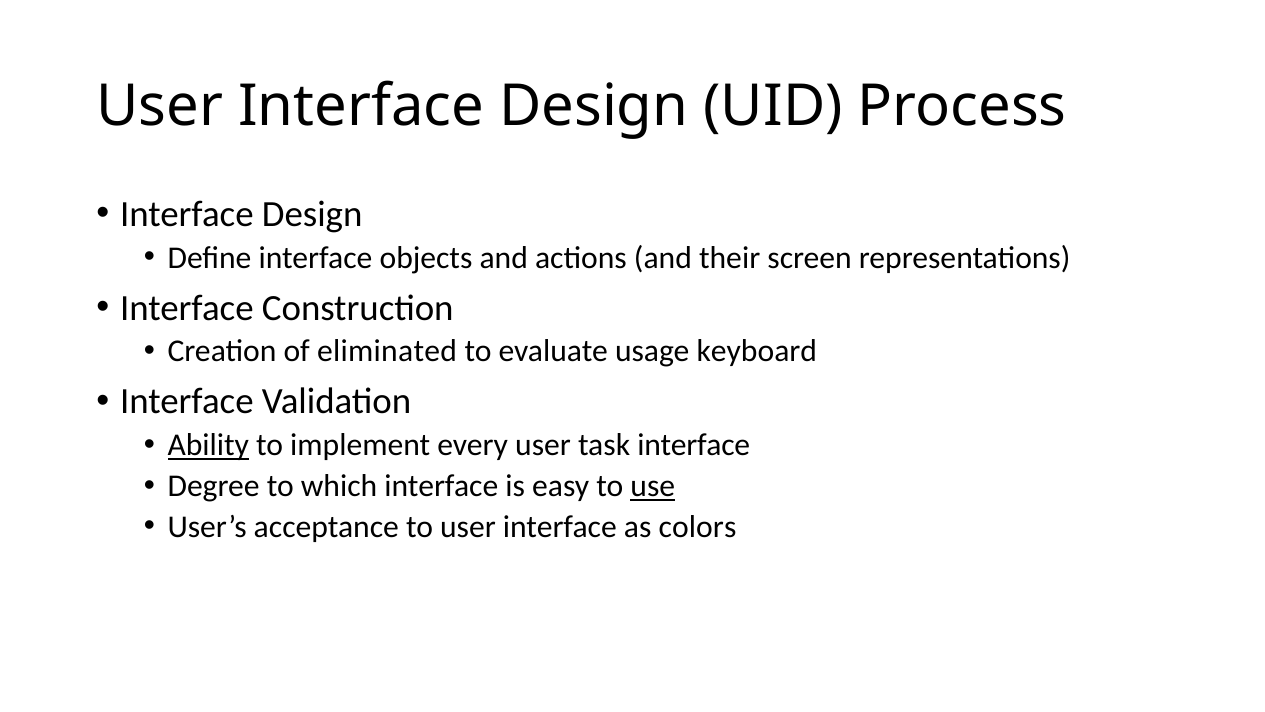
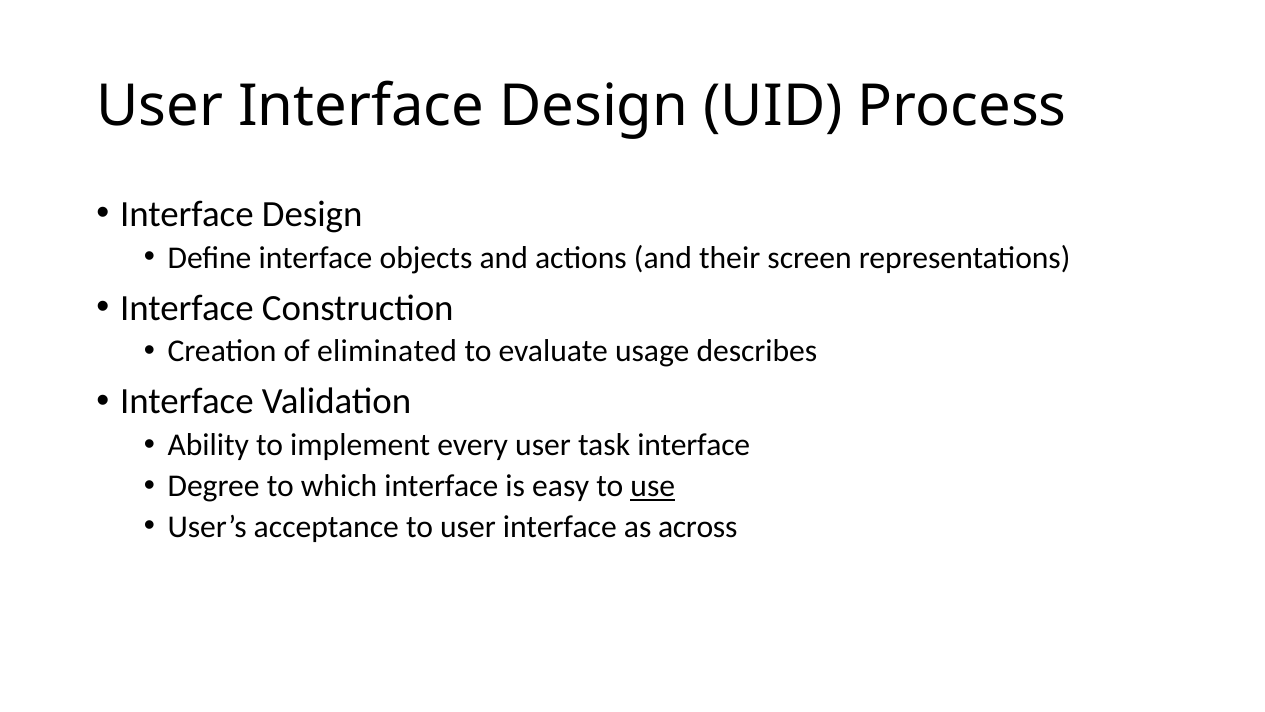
keyboard: keyboard -> describes
Ability underline: present -> none
colors: colors -> across
